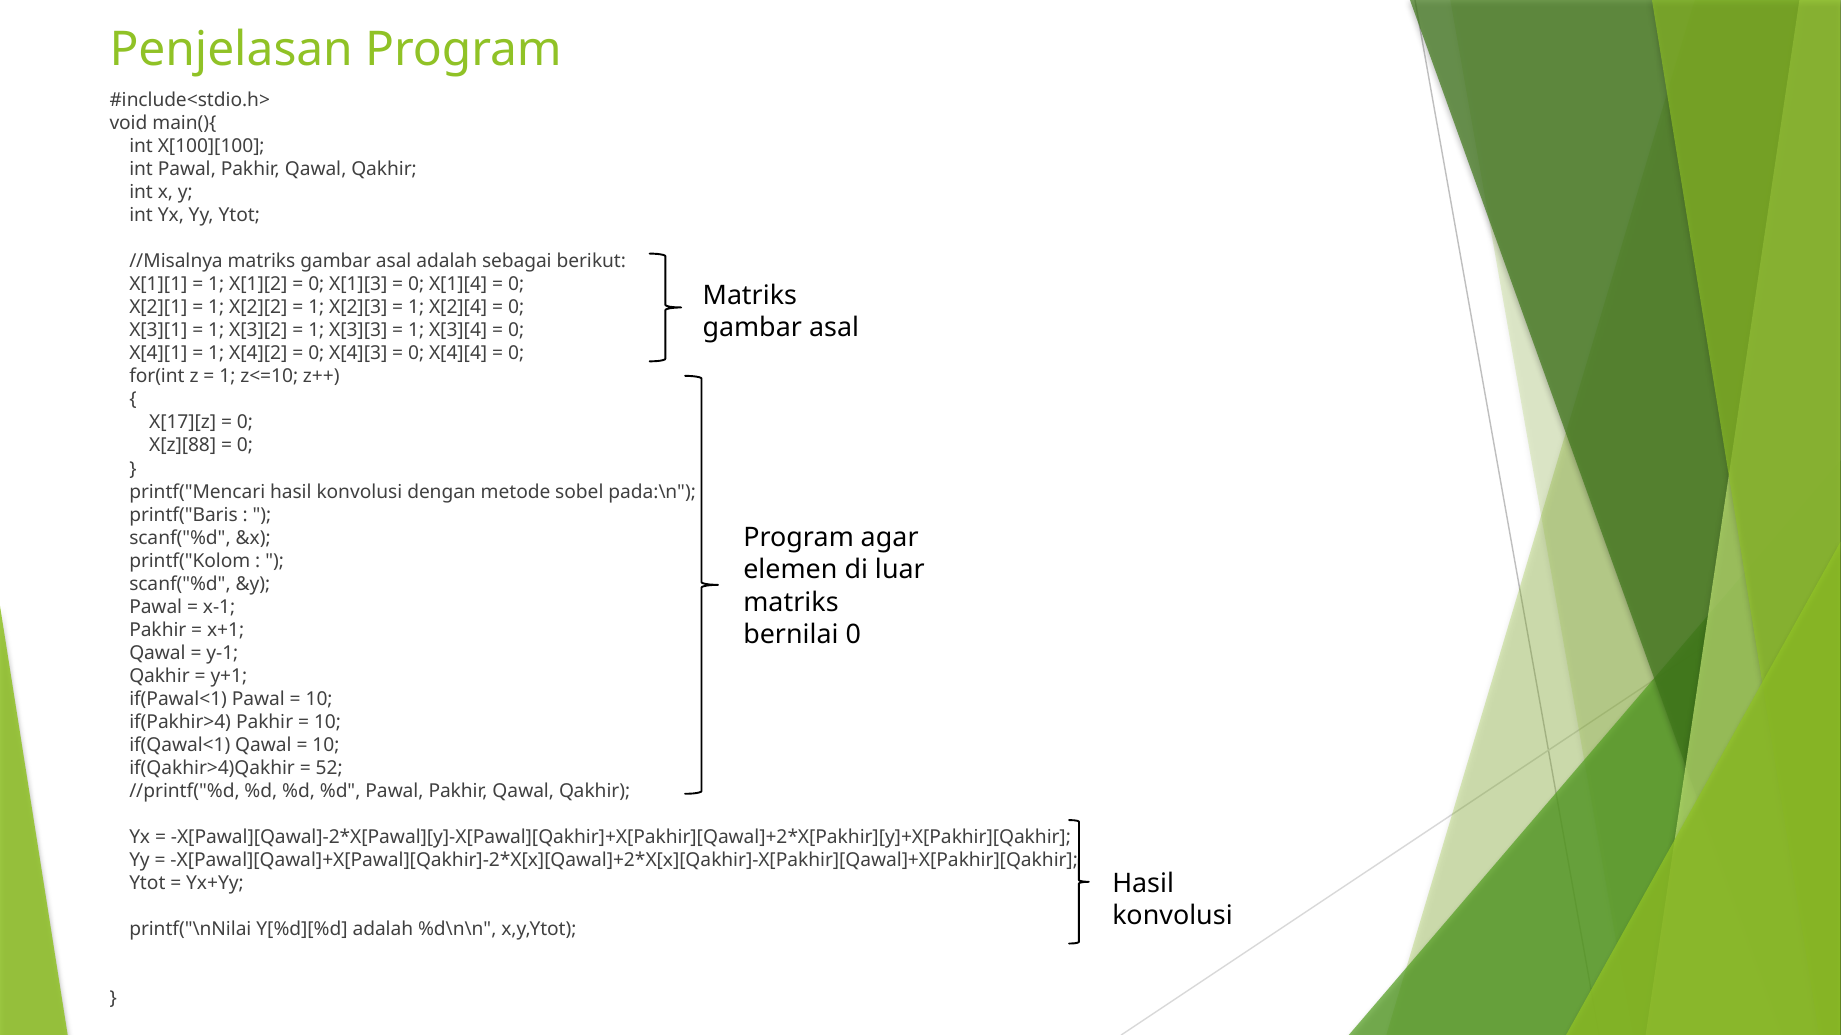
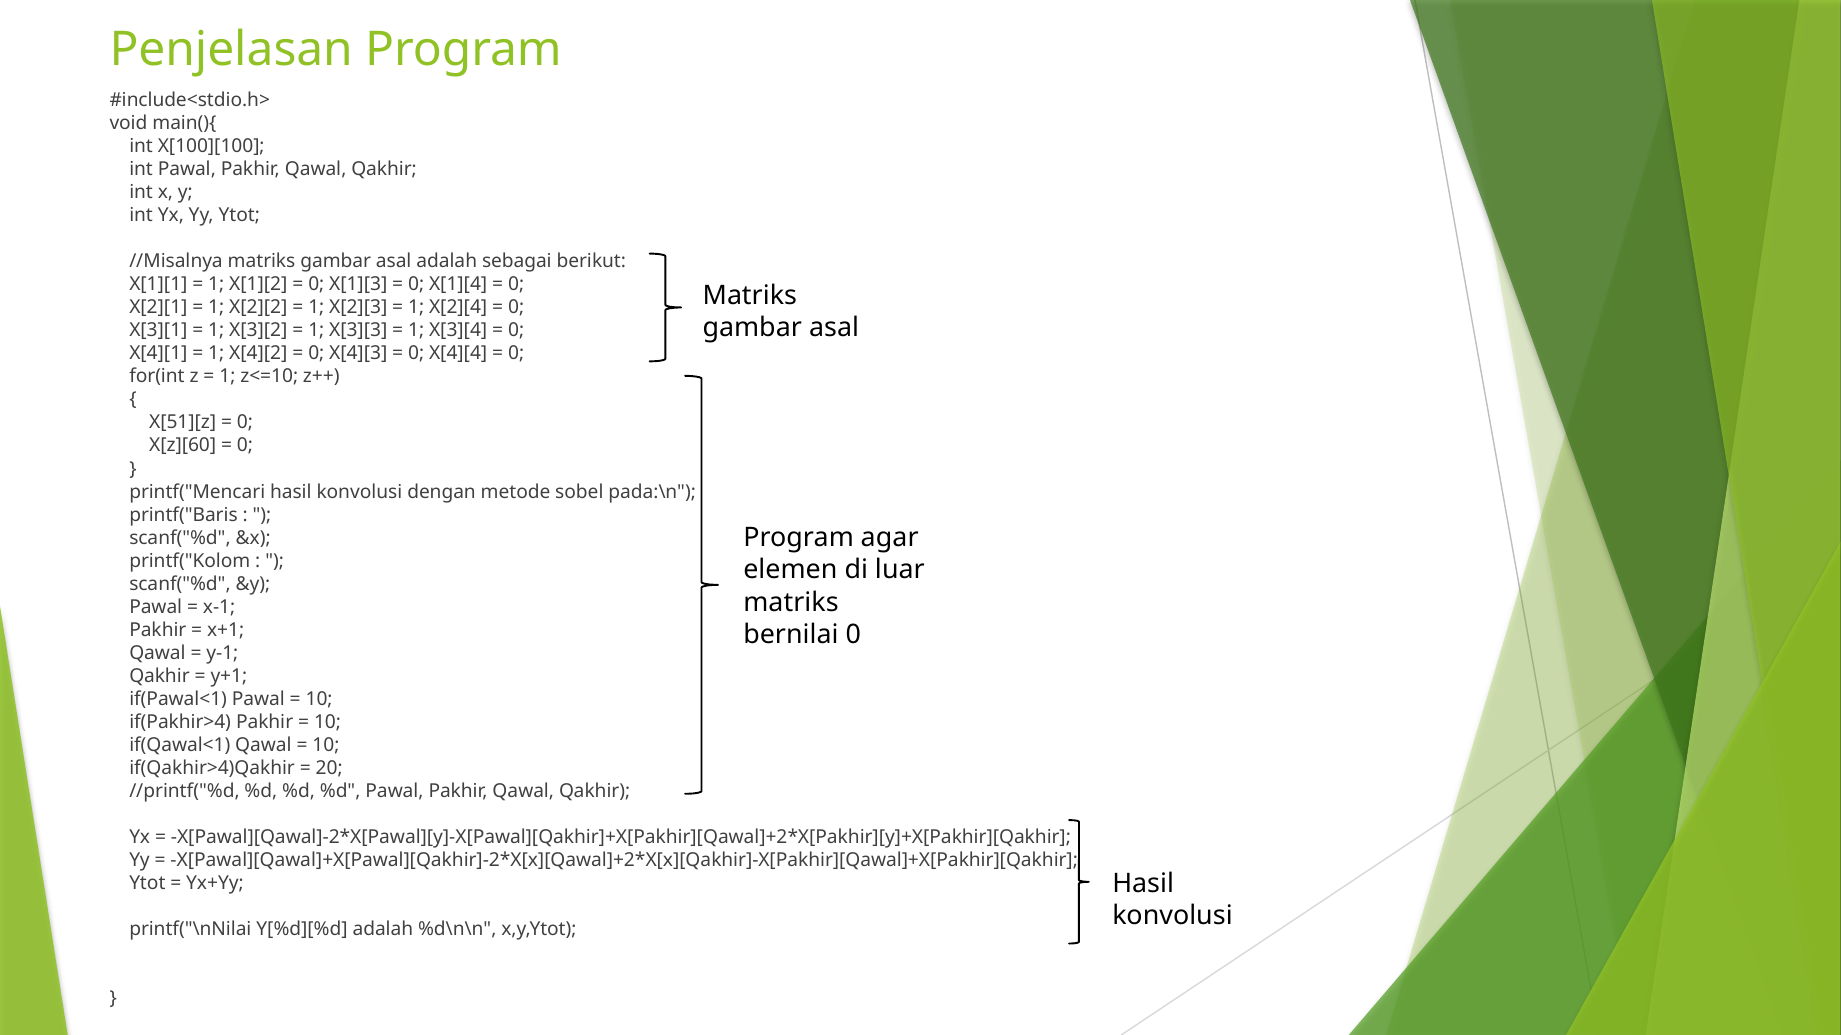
X[17][z: X[17][z -> X[51][z
X[z][88: X[z][88 -> X[z][60
52: 52 -> 20
